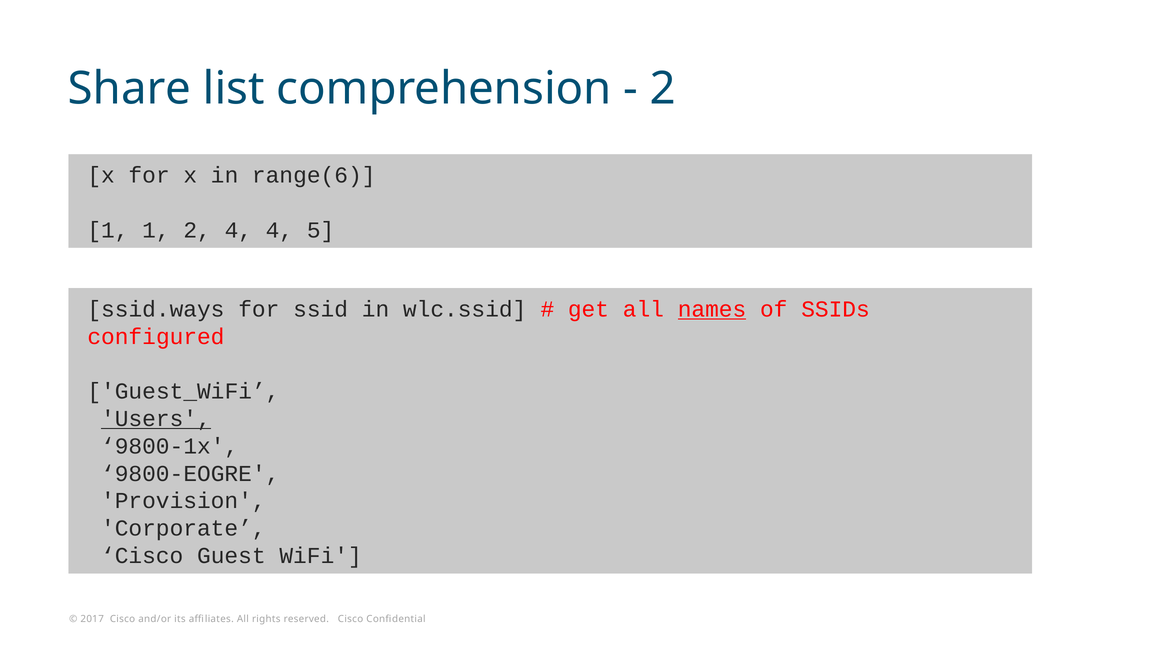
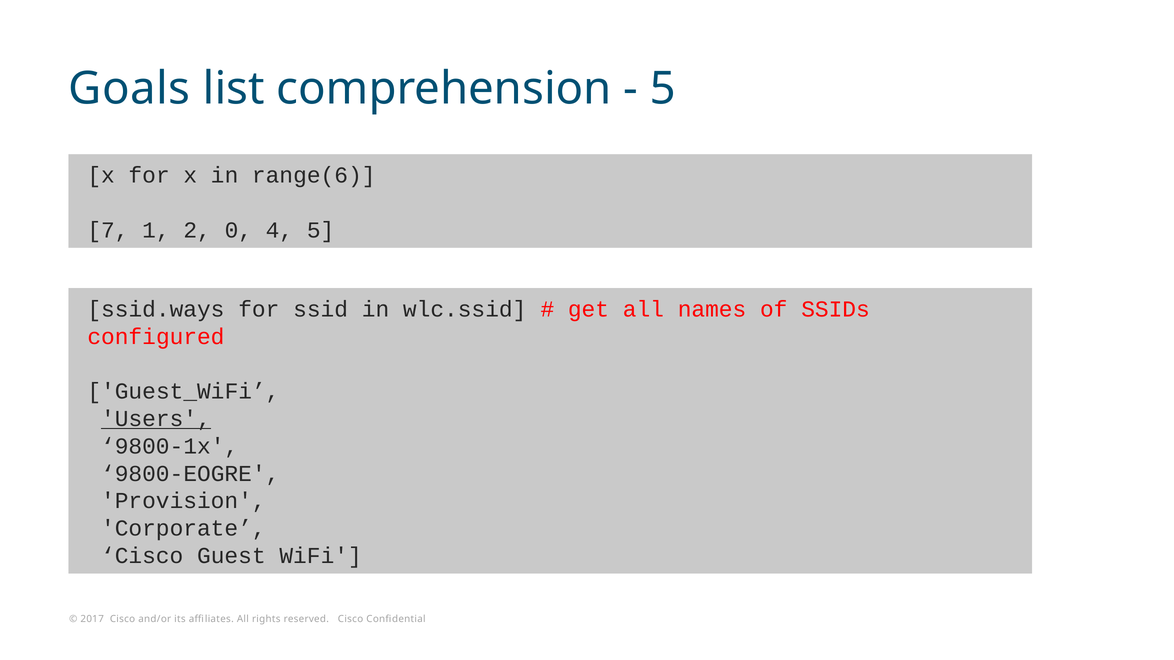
Share: Share -> Goals
2 at (663, 89): 2 -> 5
1 at (108, 230): 1 -> 7
2 4: 4 -> 0
names underline: present -> none
